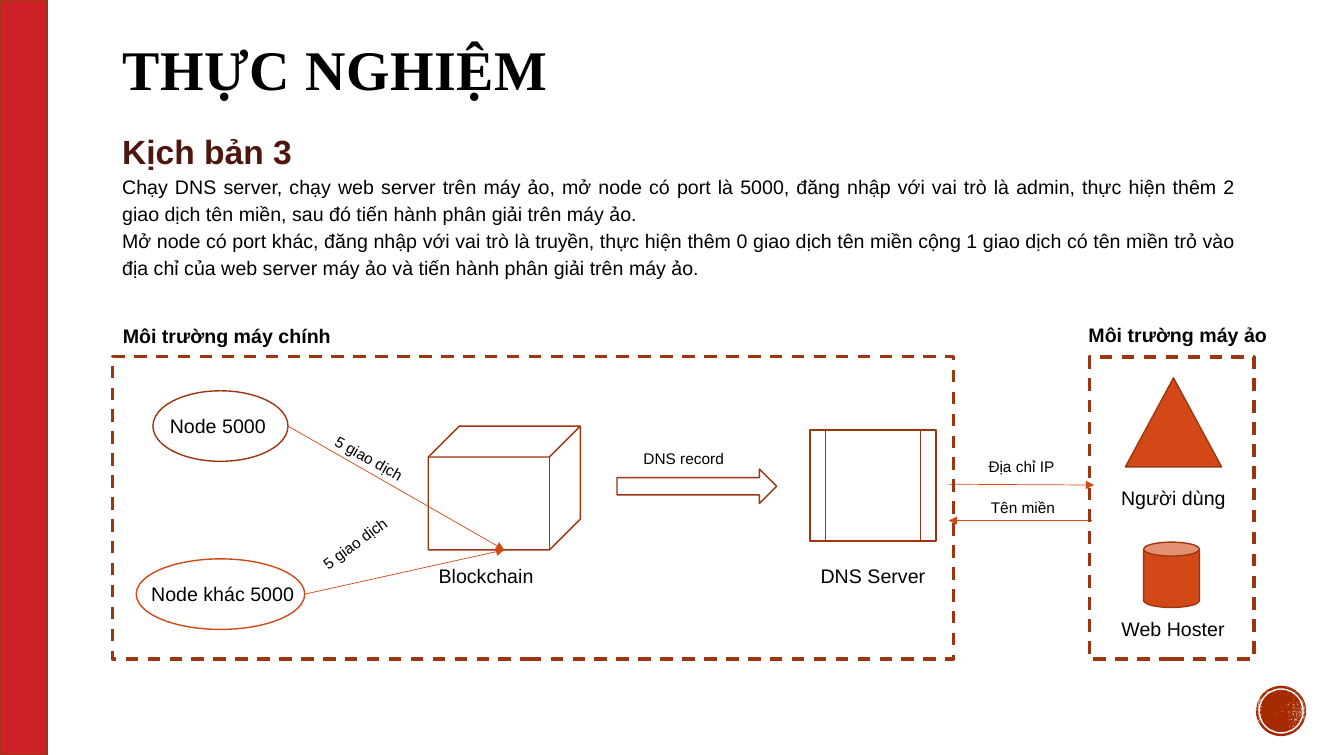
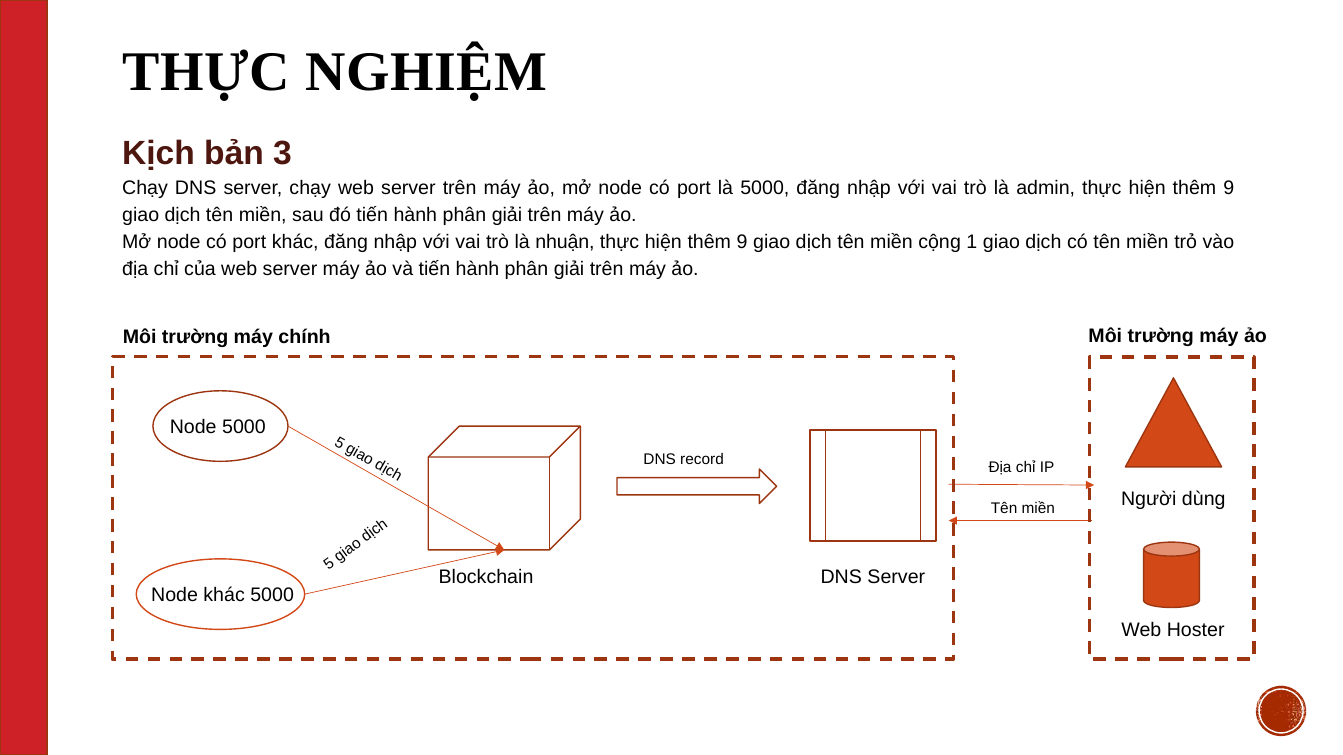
2 at (1229, 188): 2 -> 9
truyền: truyền -> nhuận
0 at (742, 242): 0 -> 9
